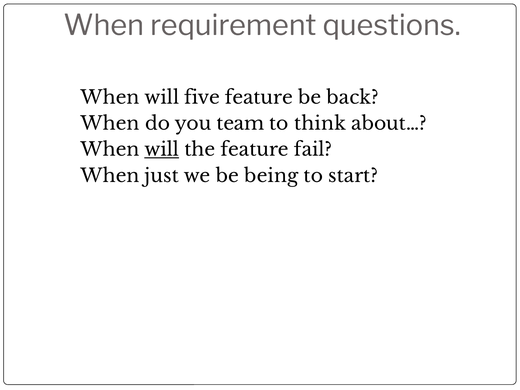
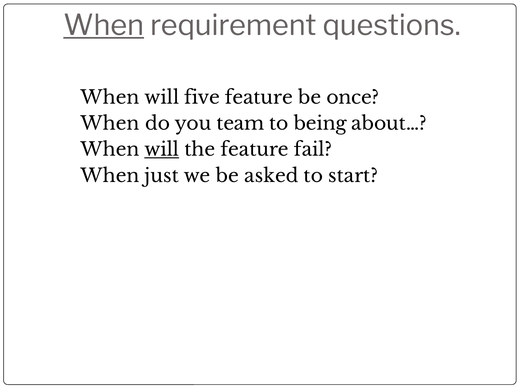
When underline: none -> present
back: back -> once
think: think -> being
being: being -> asked
